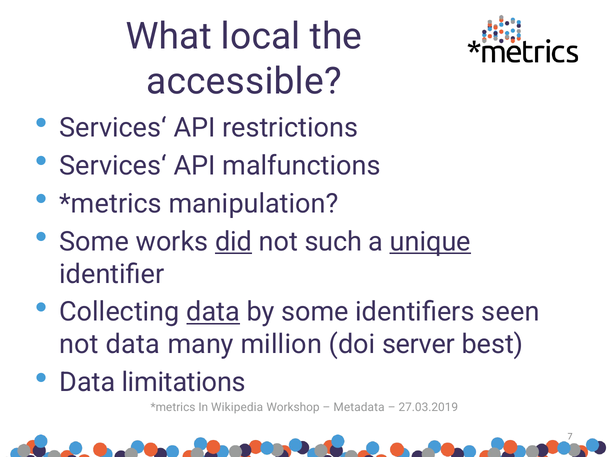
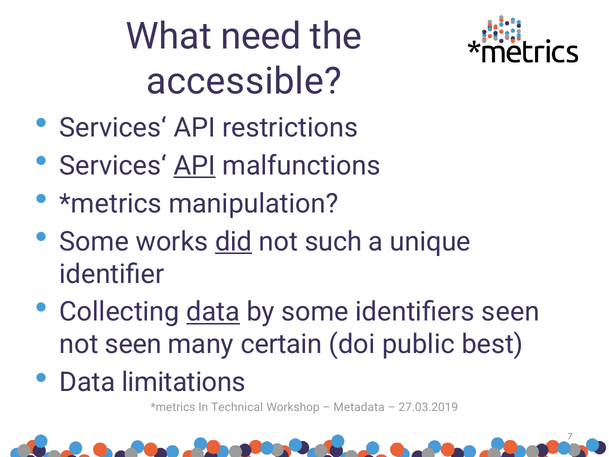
local: local -> need
API at (195, 166) underline: none -> present
unique underline: present -> none
not data: data -> seen
million: million -> certain
server: server -> public
Wikipedia: Wikipedia -> Technical
